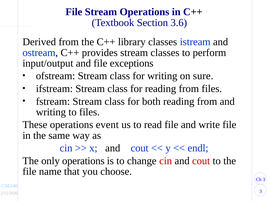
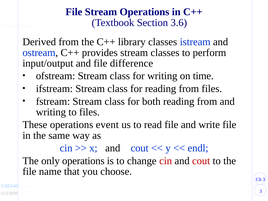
exceptions: exceptions -> difference
sure: sure -> time
